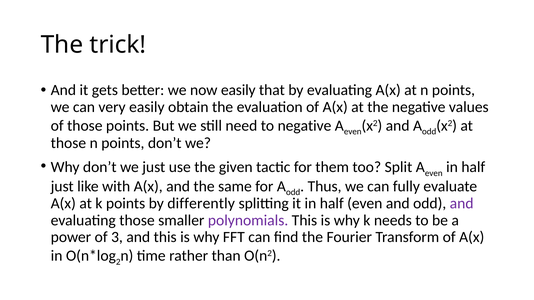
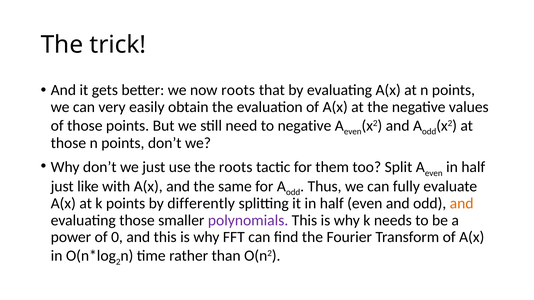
now easily: easily -> roots
the given: given -> roots
and at (462, 204) colour: purple -> orange
3: 3 -> 0
